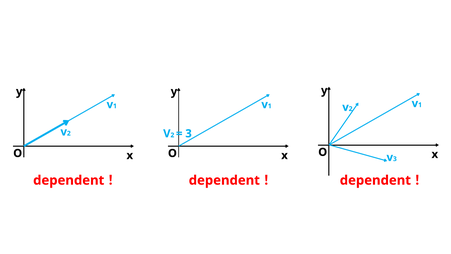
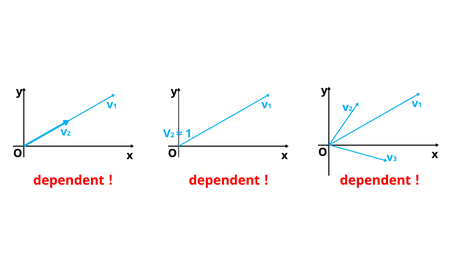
3 at (189, 133): 3 -> 1
